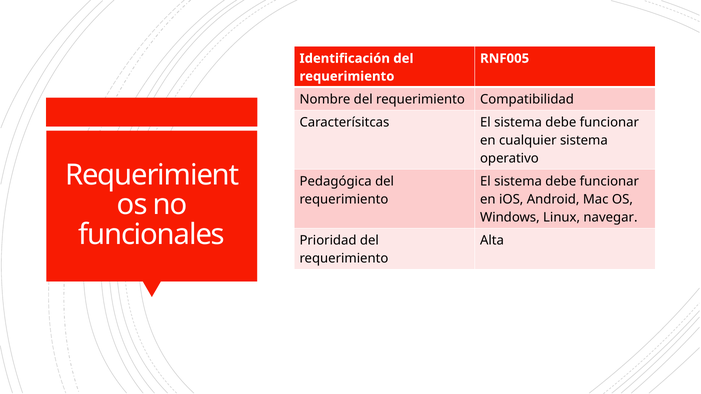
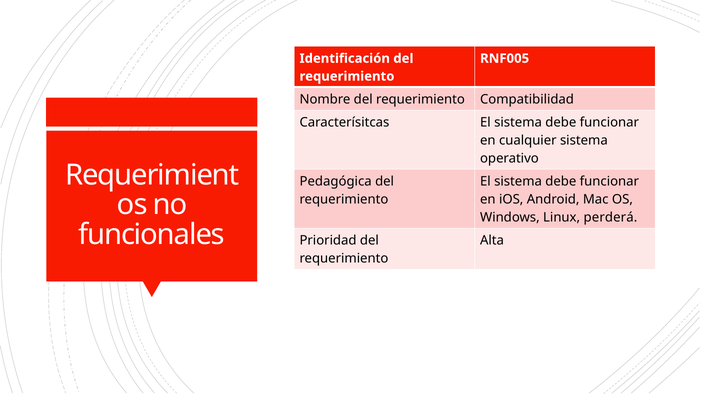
navegar: navegar -> perderá
